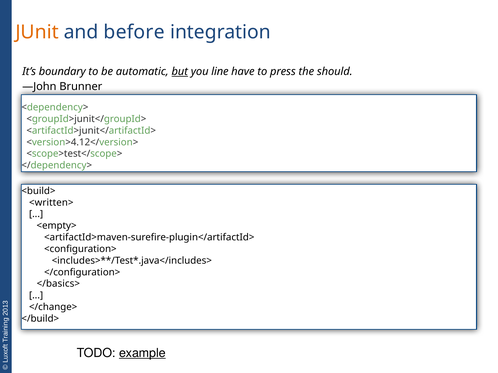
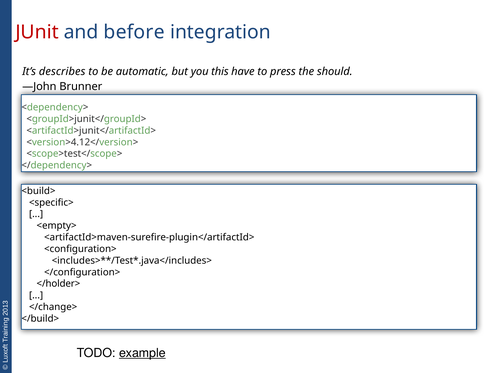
JUnit colour: orange -> red
boundary: boundary -> describes
but underline: present -> none
line: line -> this
<written>: <written> -> <specific>
</basics>: </basics> -> </holder>
